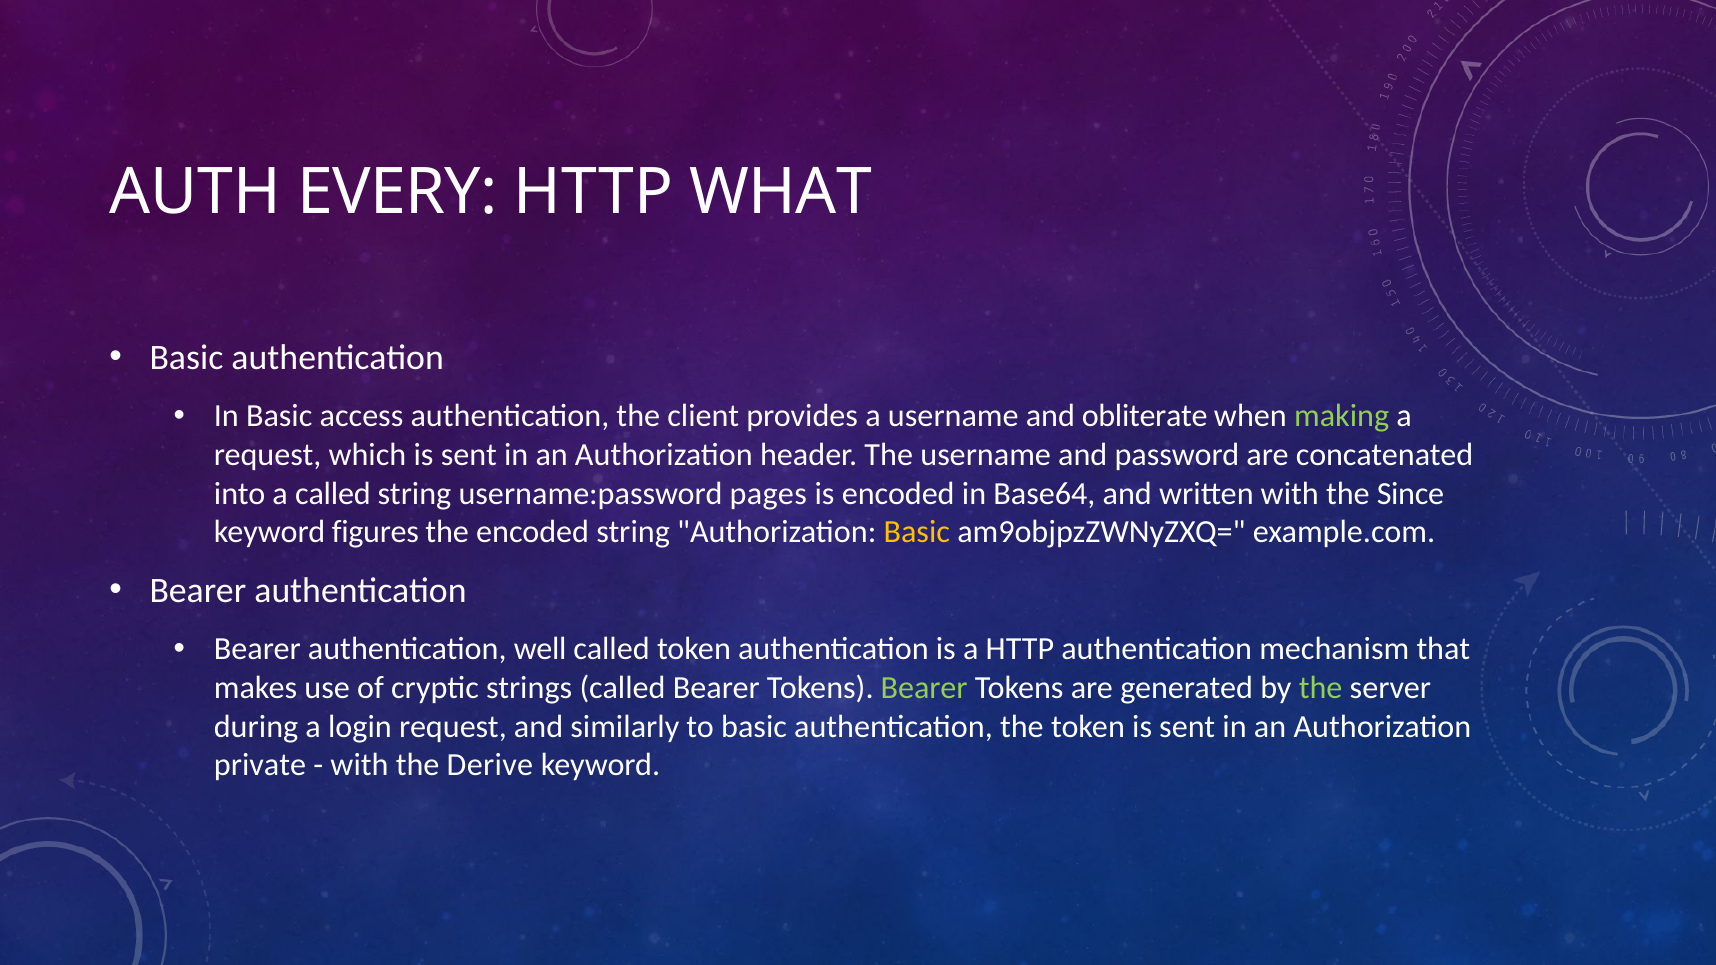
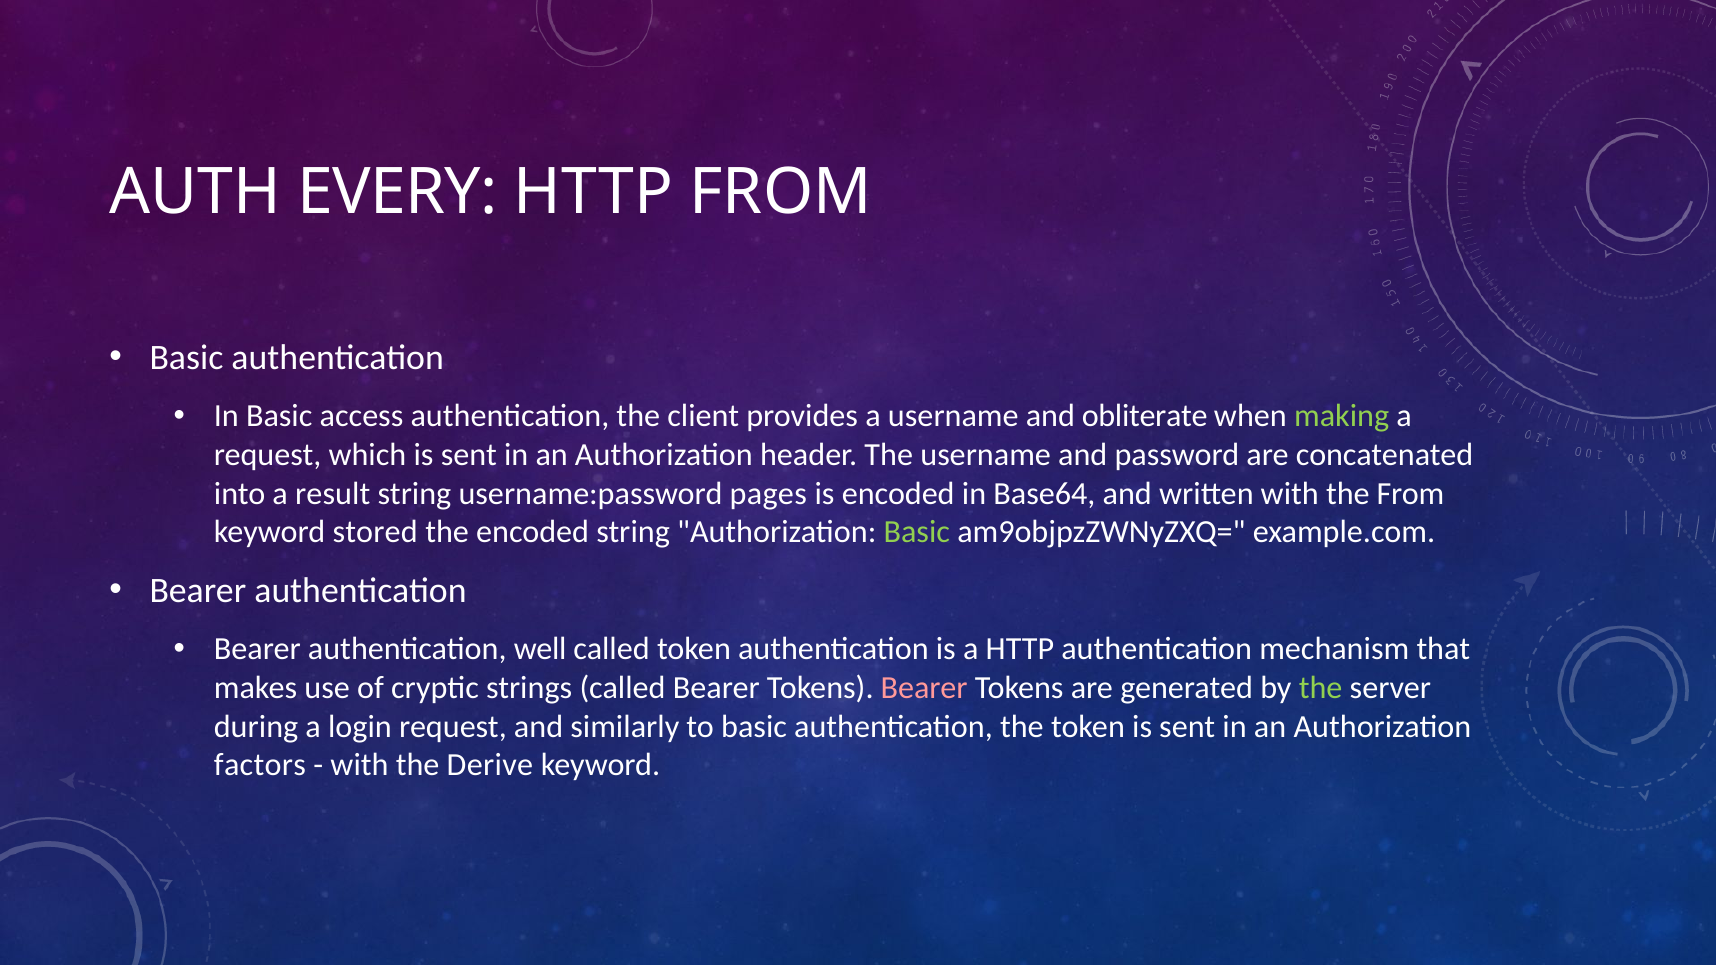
HTTP WHAT: WHAT -> FROM
a called: called -> result
the Since: Since -> From
figures: figures -> stored
Basic at (917, 532) colour: yellow -> light green
Bearer at (924, 688) colour: light green -> pink
private: private -> factors
